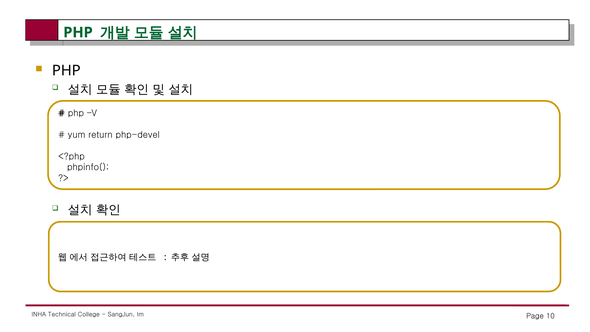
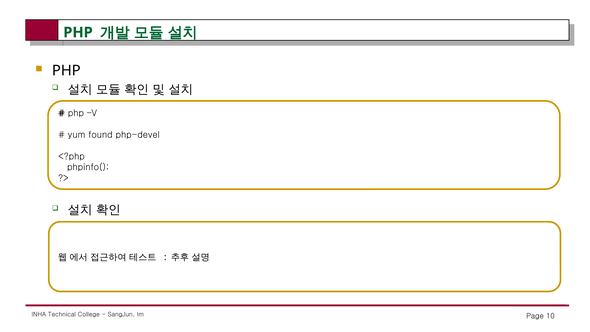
return: return -> found
